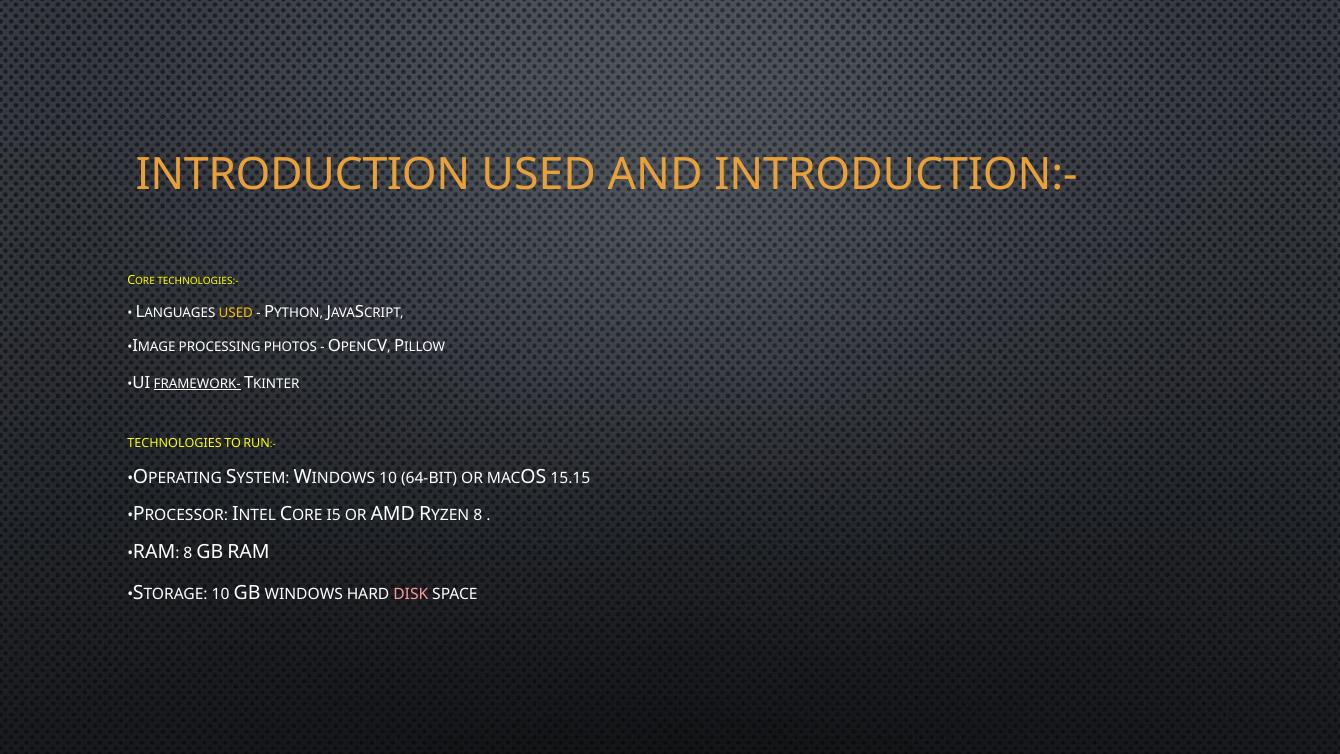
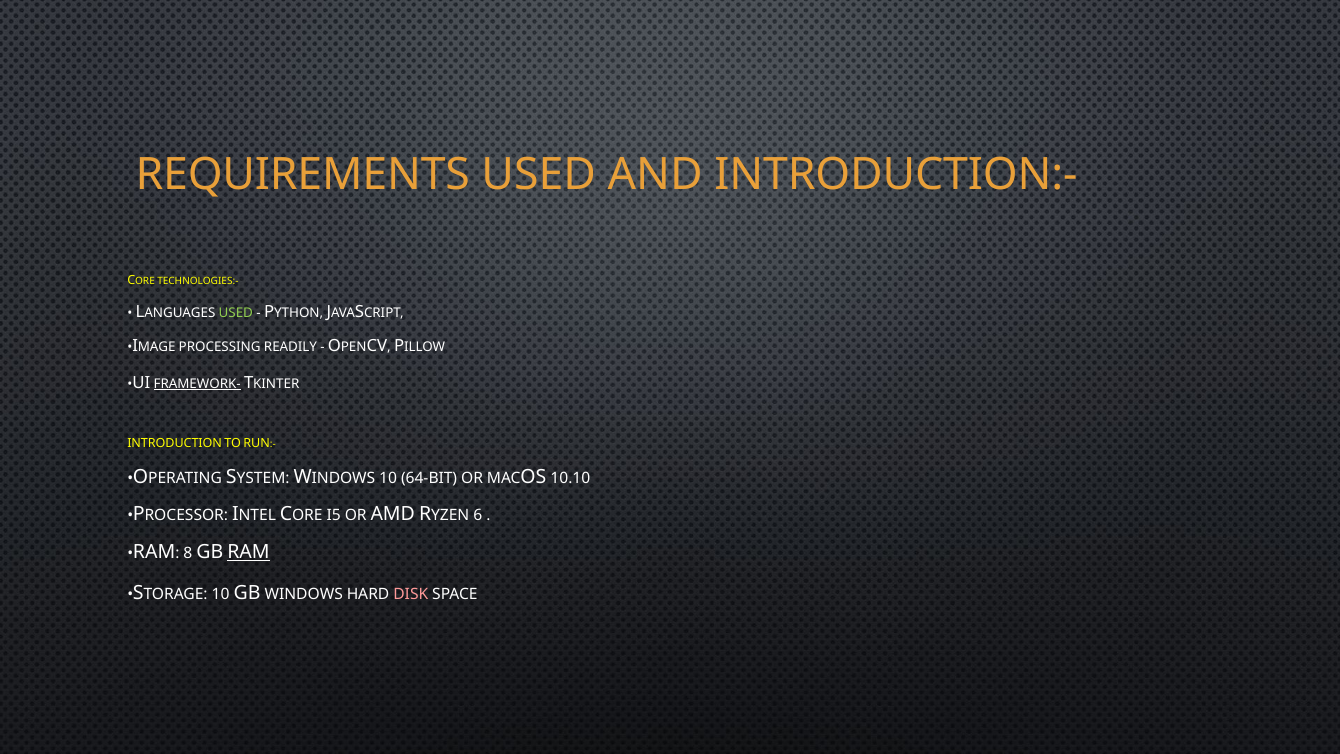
INTRODUCTION: INTRODUCTION -> REQUIREMENTS
USED at (236, 313) colour: yellow -> light green
PHOTOS: PHOTOS -> READILY
TECHNOLOGIES: TECHNOLOGIES -> INTRODUCTION
15.15: 15.15 -> 10.10
RYZEN 8: 8 -> 6
RAM at (249, 552) underline: none -> present
